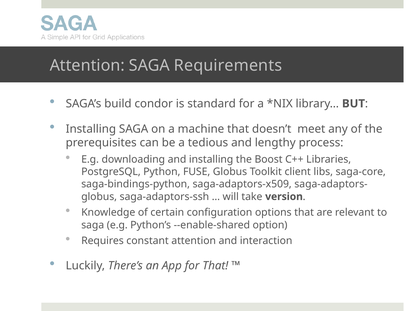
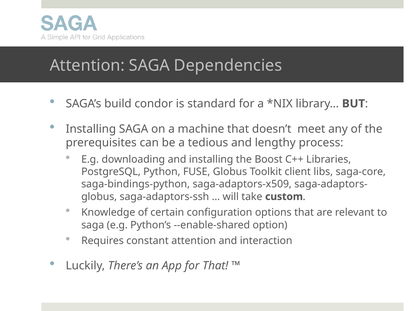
Requirements: Requirements -> Dependencies
version: version -> custom
